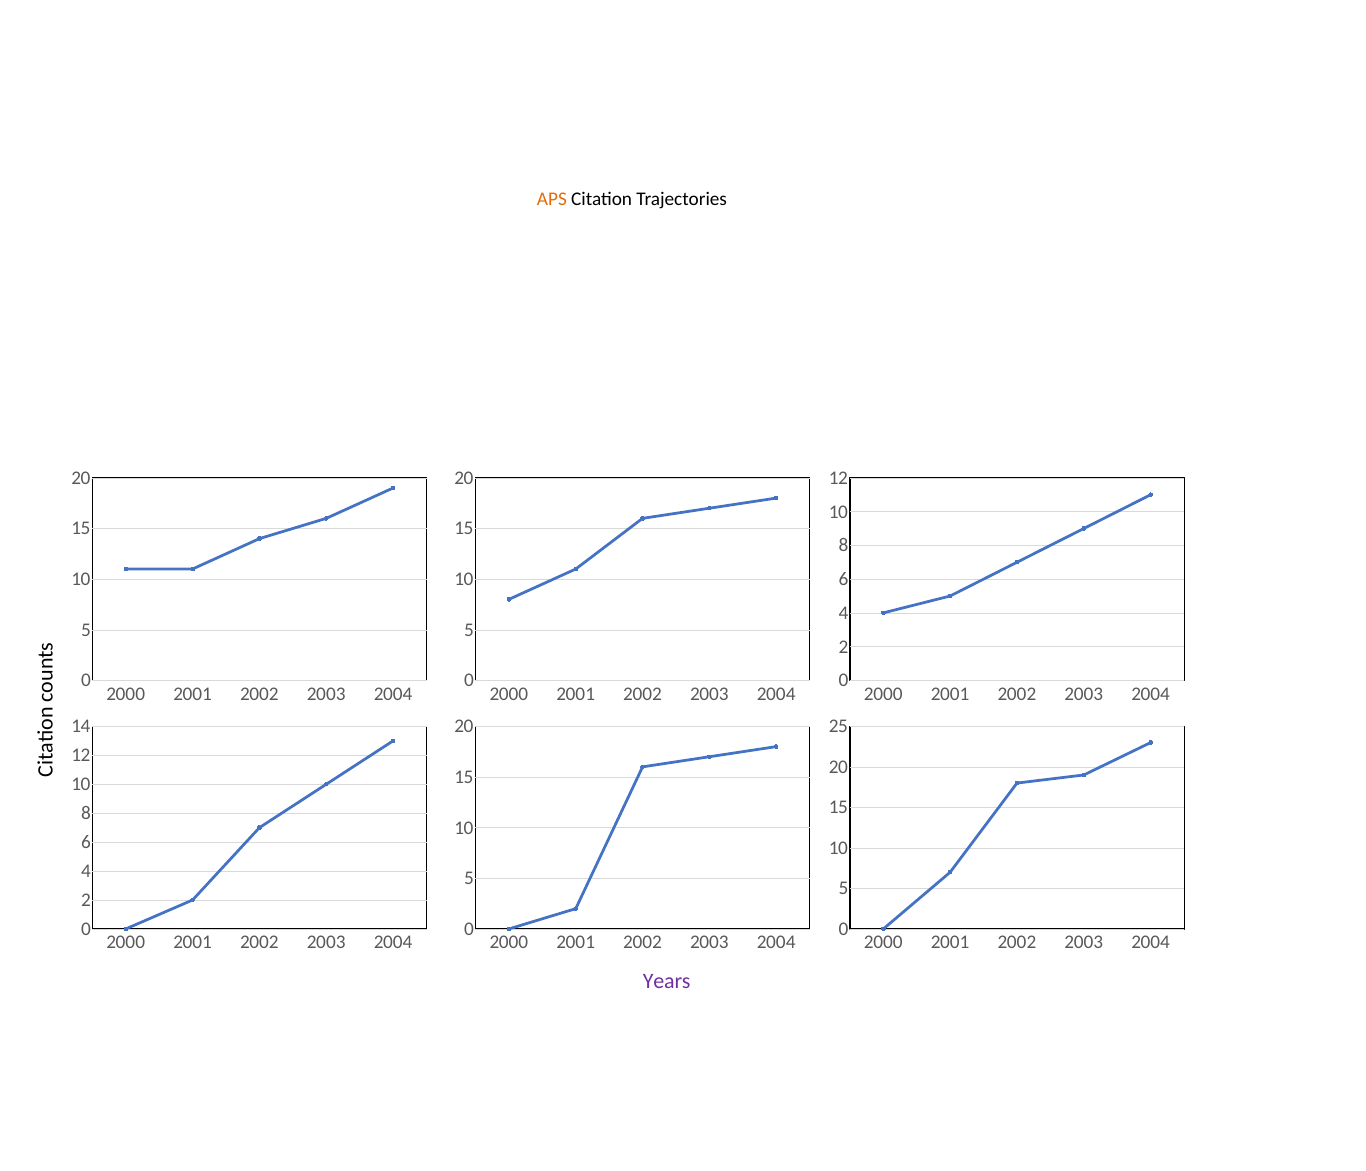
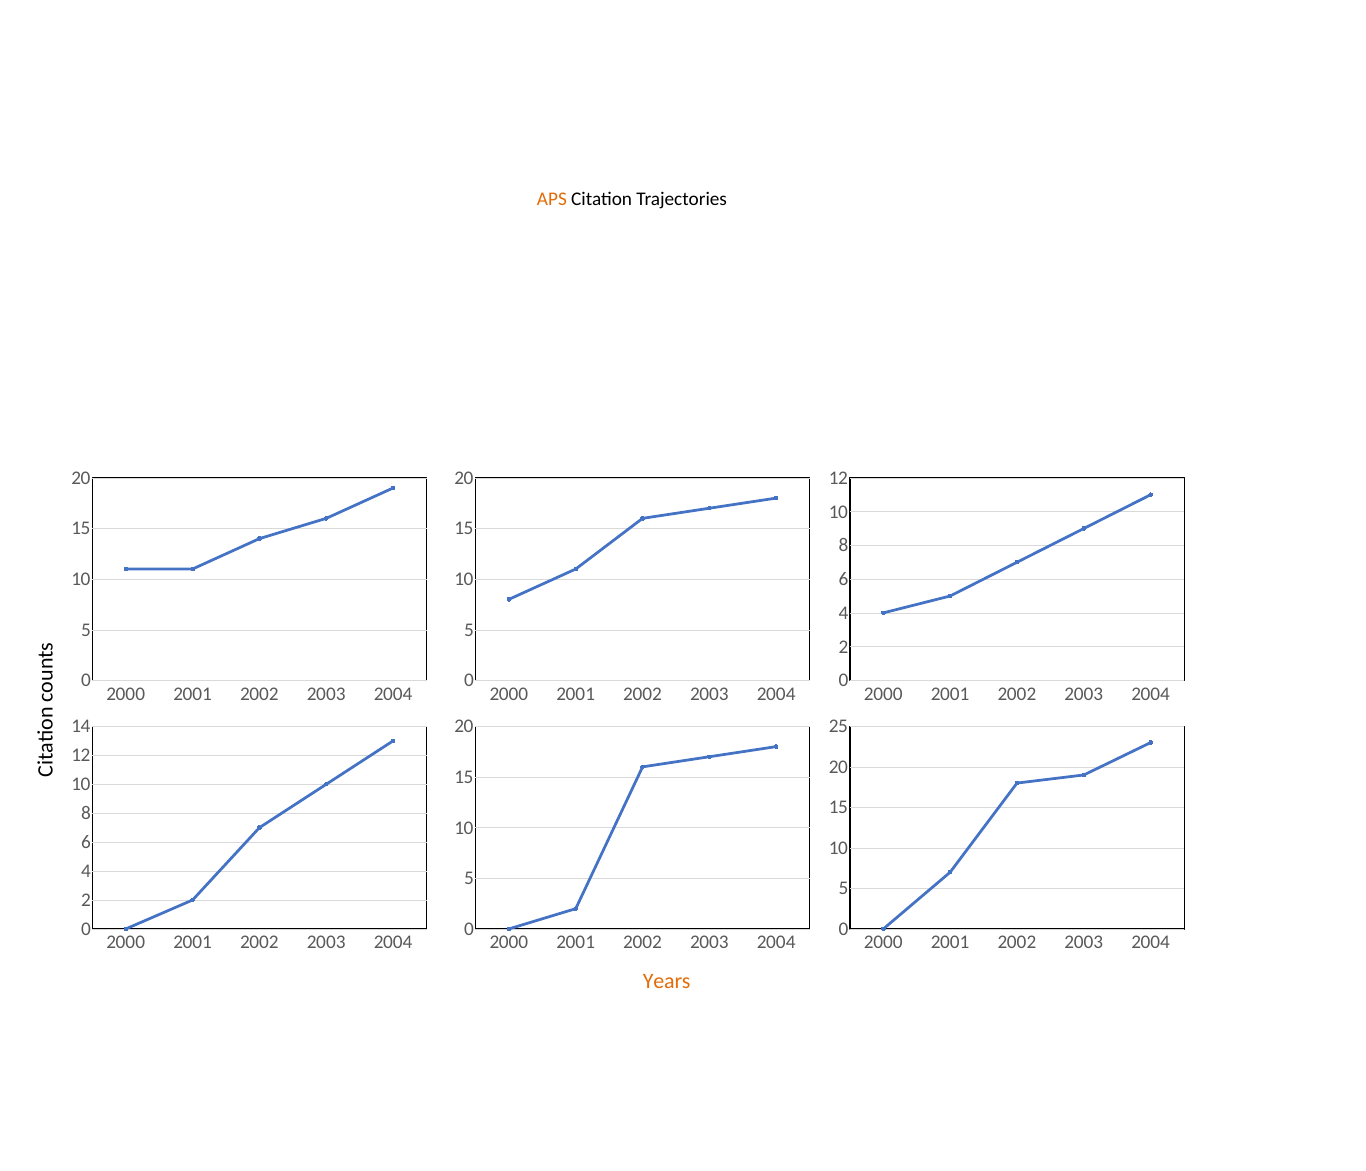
Years colour: purple -> orange
